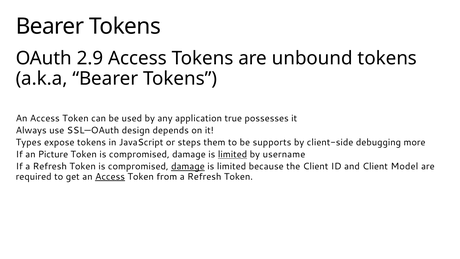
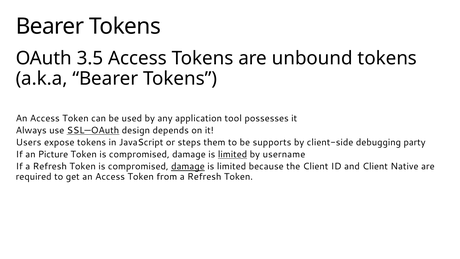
2.9: 2.9 -> 3.5
true: true -> tool
SSL—OAuth underline: none -> present
Types: Types -> Users
more: more -> party
Model: Model -> Native
Access at (110, 176) underline: present -> none
